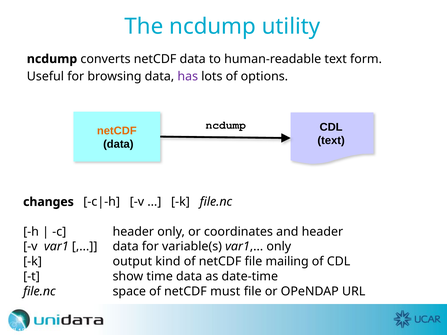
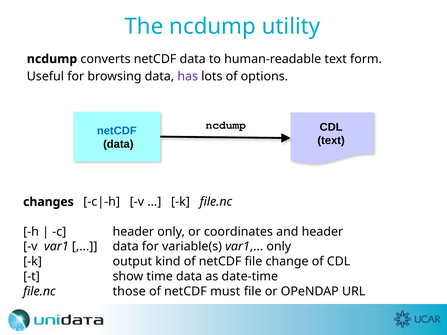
netCDF at (117, 131) colour: orange -> blue
mailing: mailing -> change
space: space -> those
